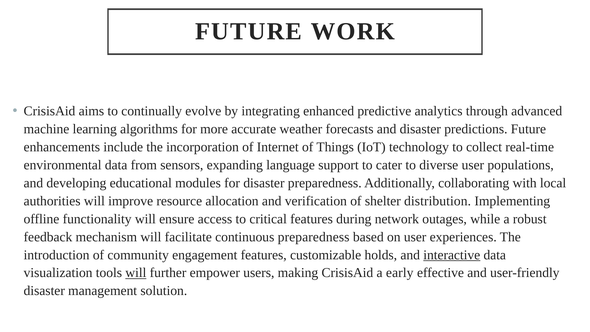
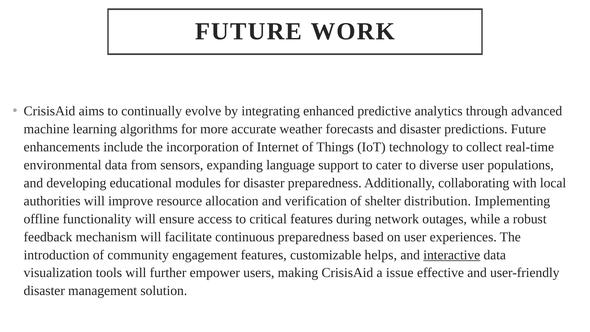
holds: holds -> helps
will at (136, 273) underline: present -> none
early: early -> issue
